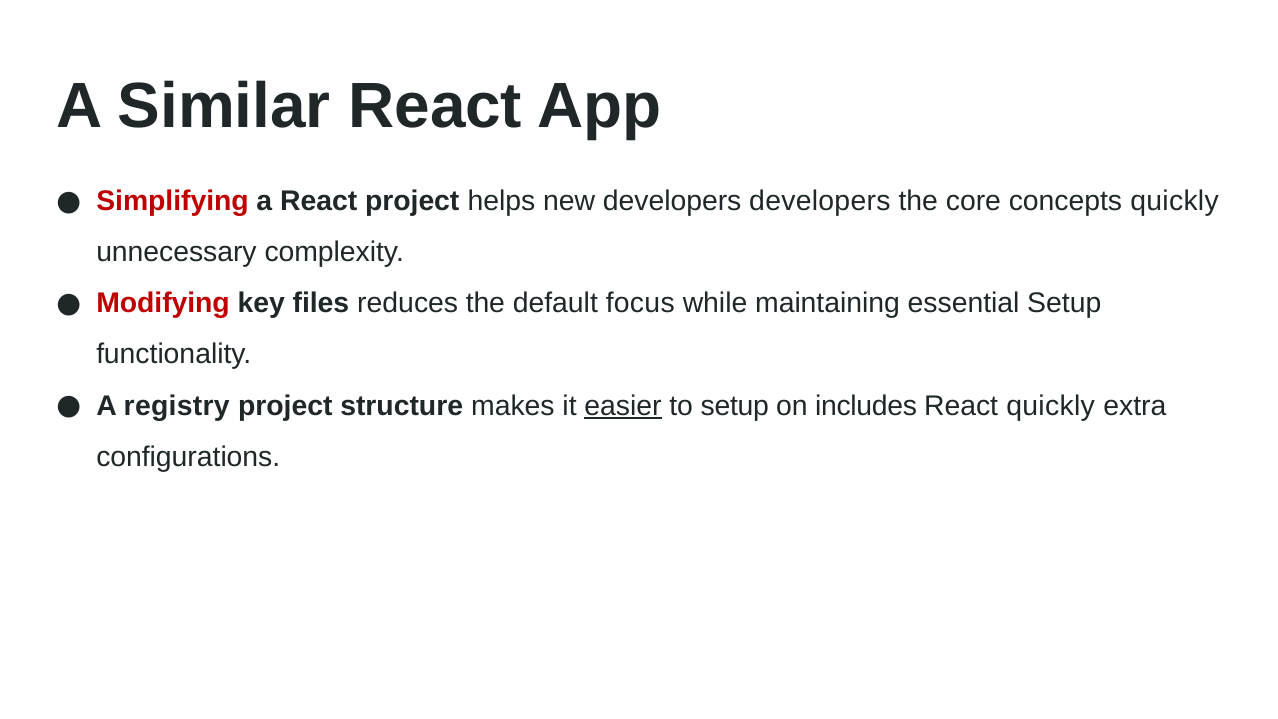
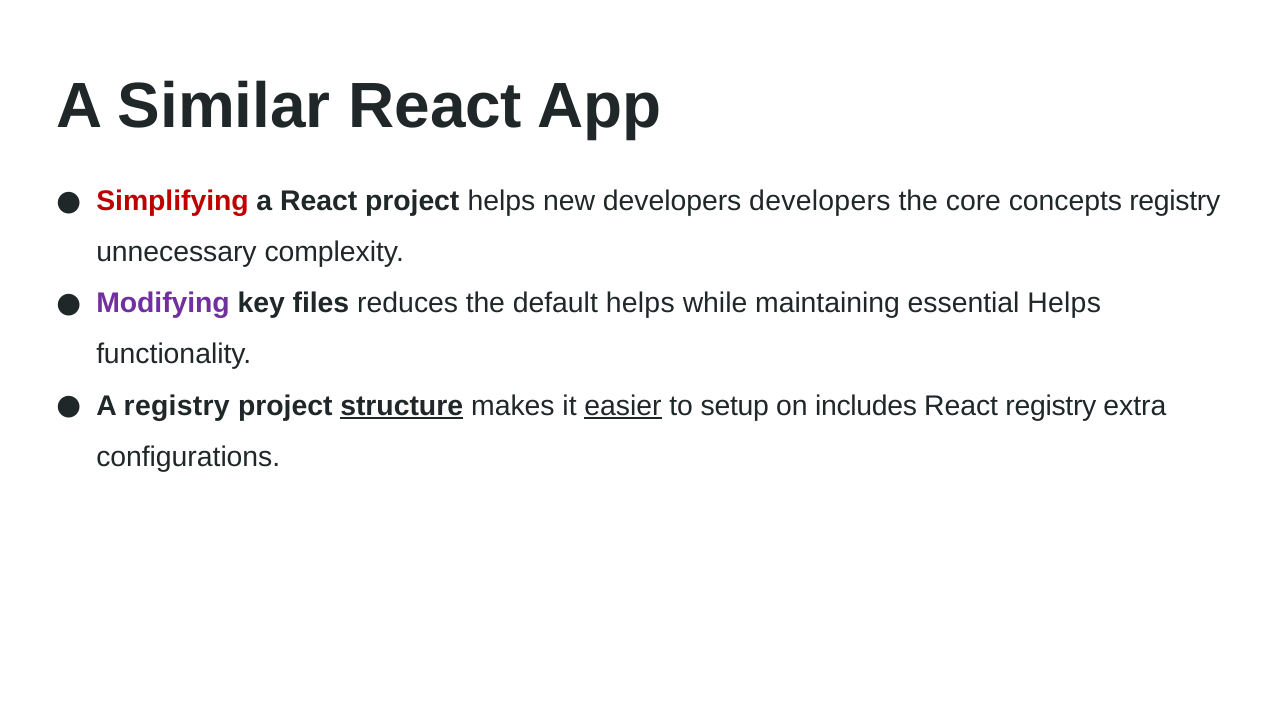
concepts quickly: quickly -> registry
Modifying colour: red -> purple
default focus: focus -> helps
essential Setup: Setup -> Helps
structure underline: none -> present
React quickly: quickly -> registry
